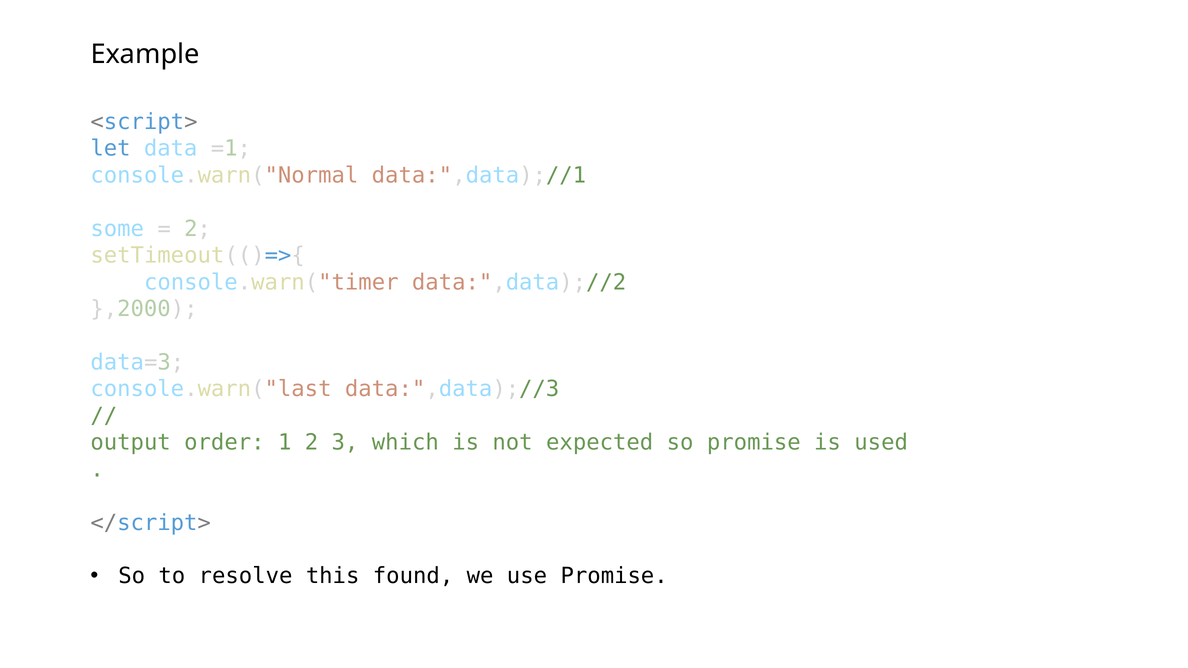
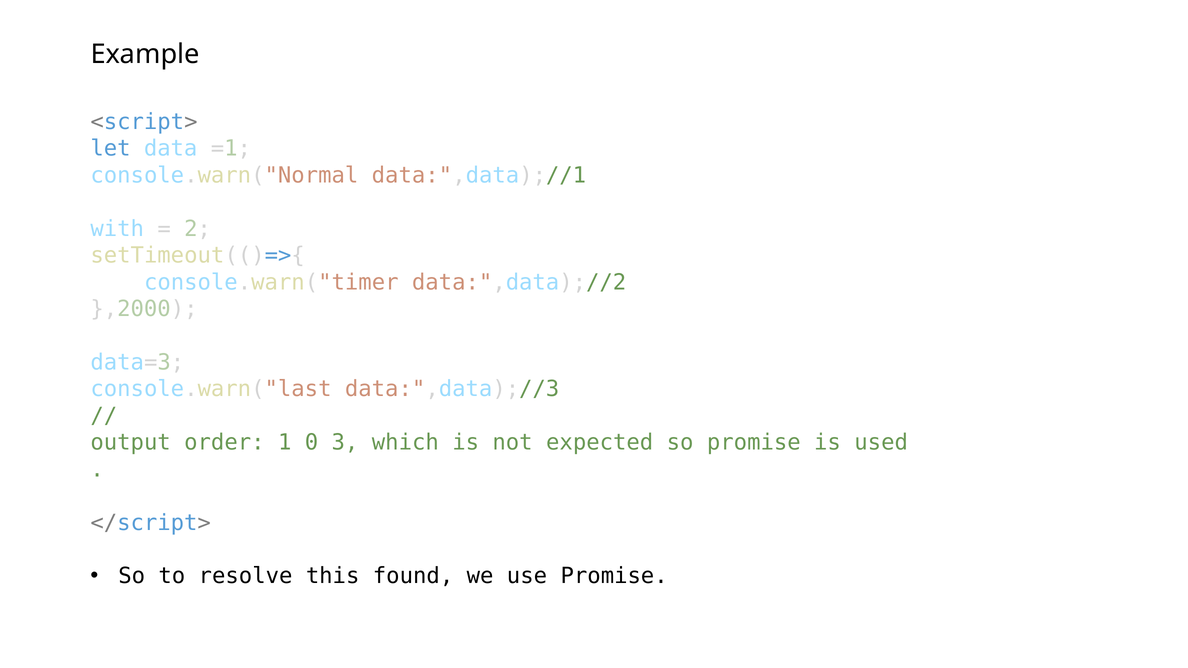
some: some -> with
1 2: 2 -> 0
